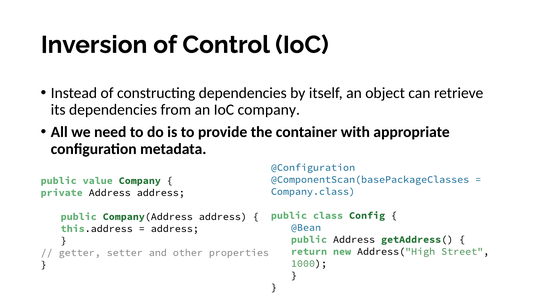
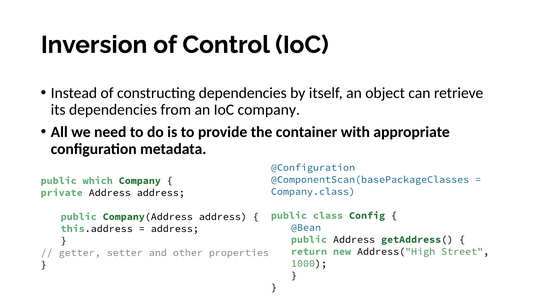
value: value -> which
